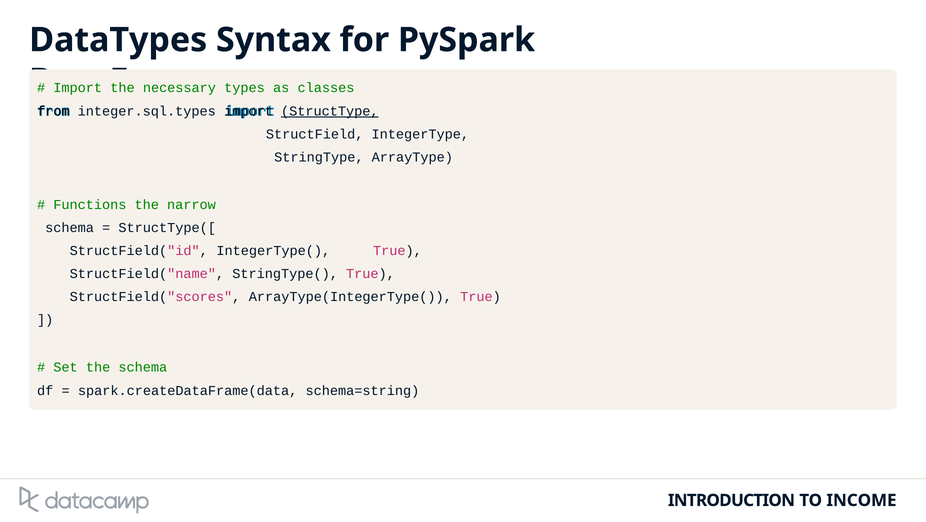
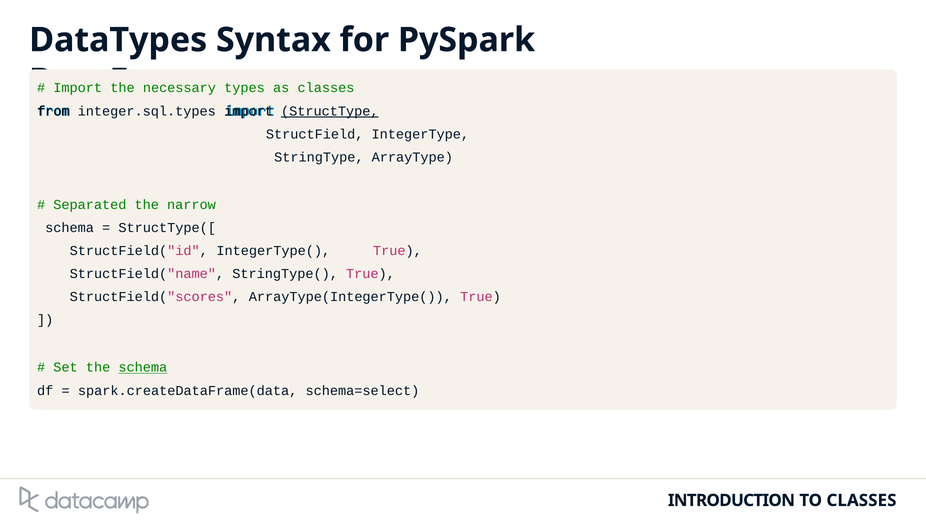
Functions: Functions -> Separated
schema at (143, 367) underline: none -> present
schema=string: schema=string -> schema=select
TO INCOME: INCOME -> CLASSES
